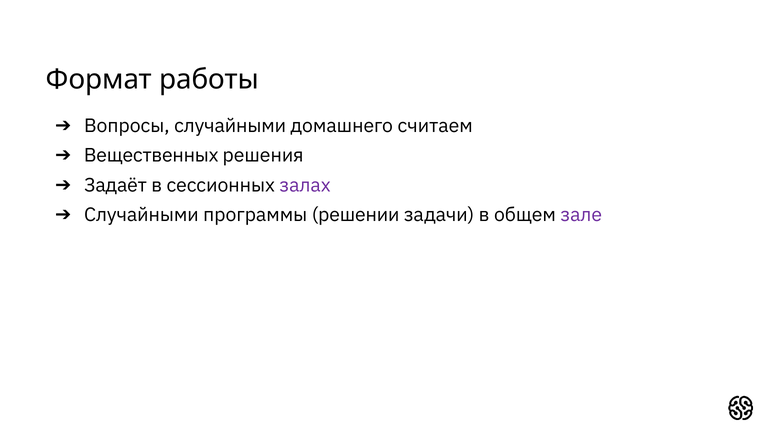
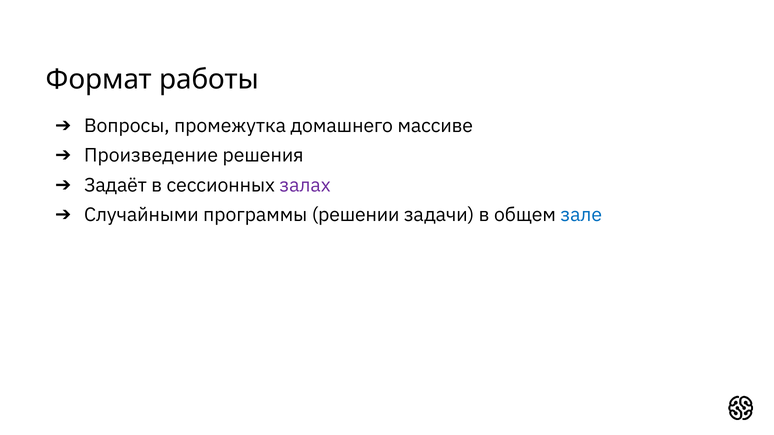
Вопросы случайными: случайными -> промежутка
считаем: считаем -> массиве
Вещественных: Вещественных -> Произведение
зале colour: purple -> blue
